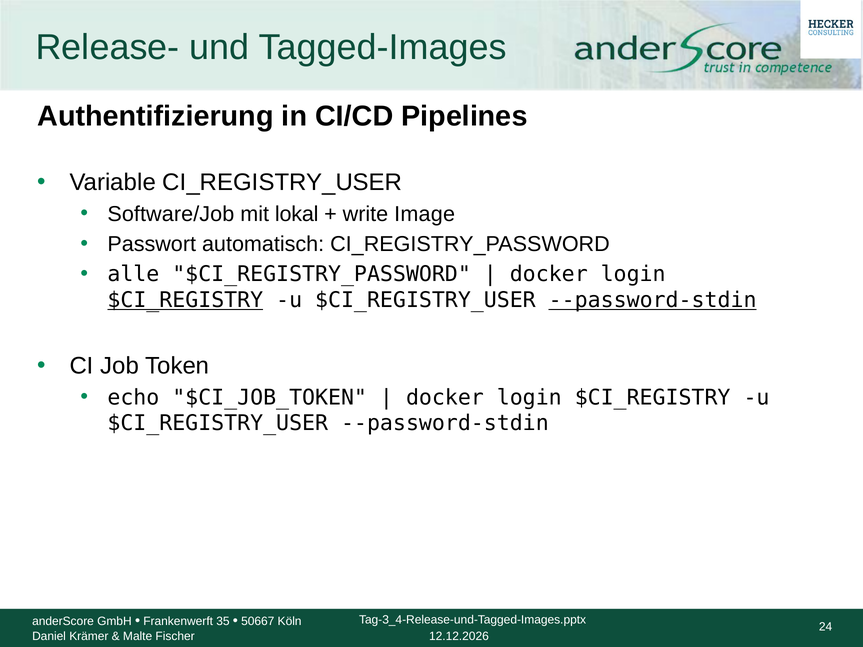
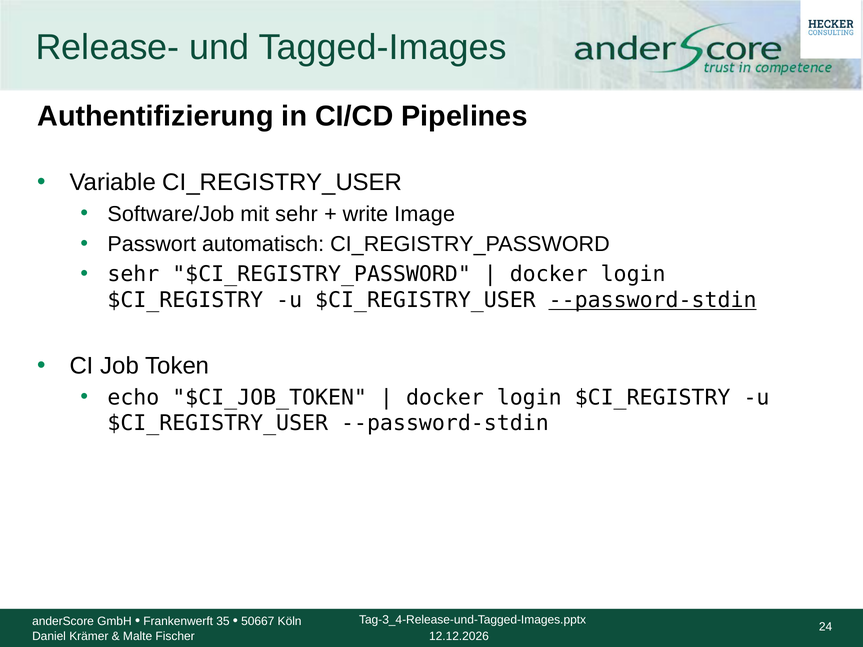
mit lokal: lokal -> sehr
alle at (133, 274): alle -> sehr
$CI_REGISTRY at (185, 300) underline: present -> none
